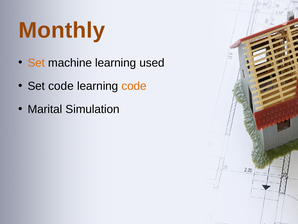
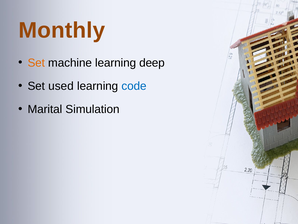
used: used -> deep
Set code: code -> used
code at (134, 86) colour: orange -> blue
